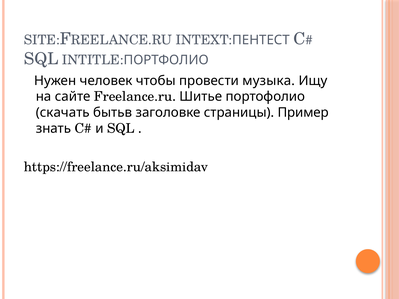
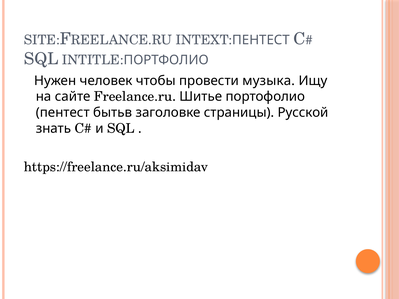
скачать: скачать -> пентест
Пример: Пример -> Русской
